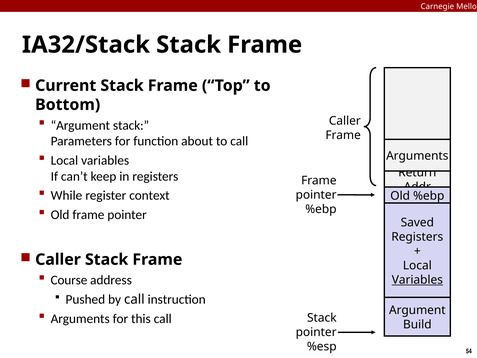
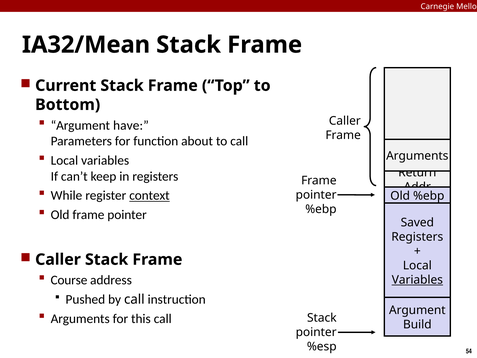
IA32/Stack: IA32/Stack -> IA32/Mean
Argument stack: stack -> have
context underline: none -> present
